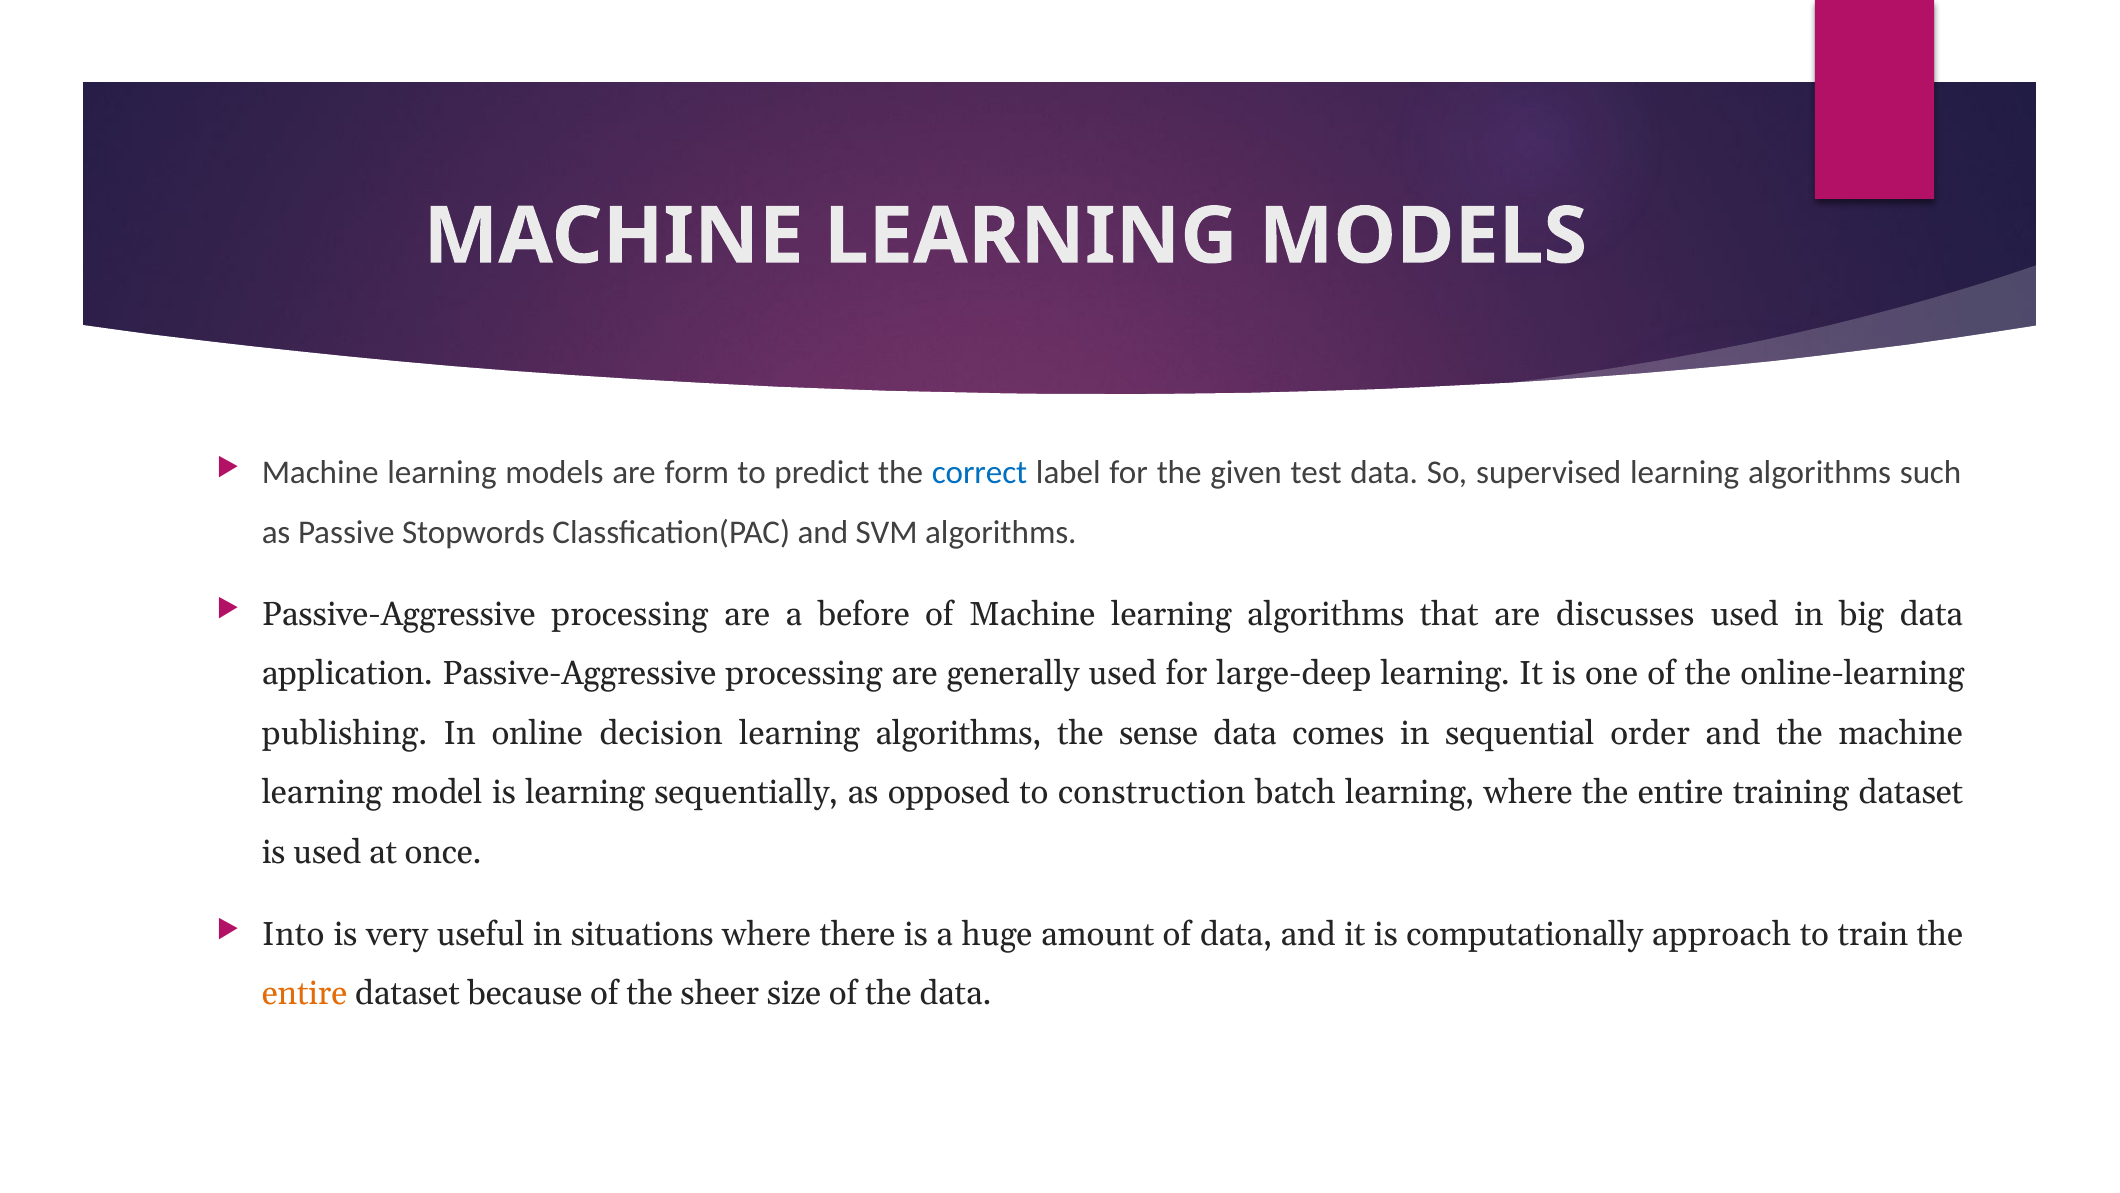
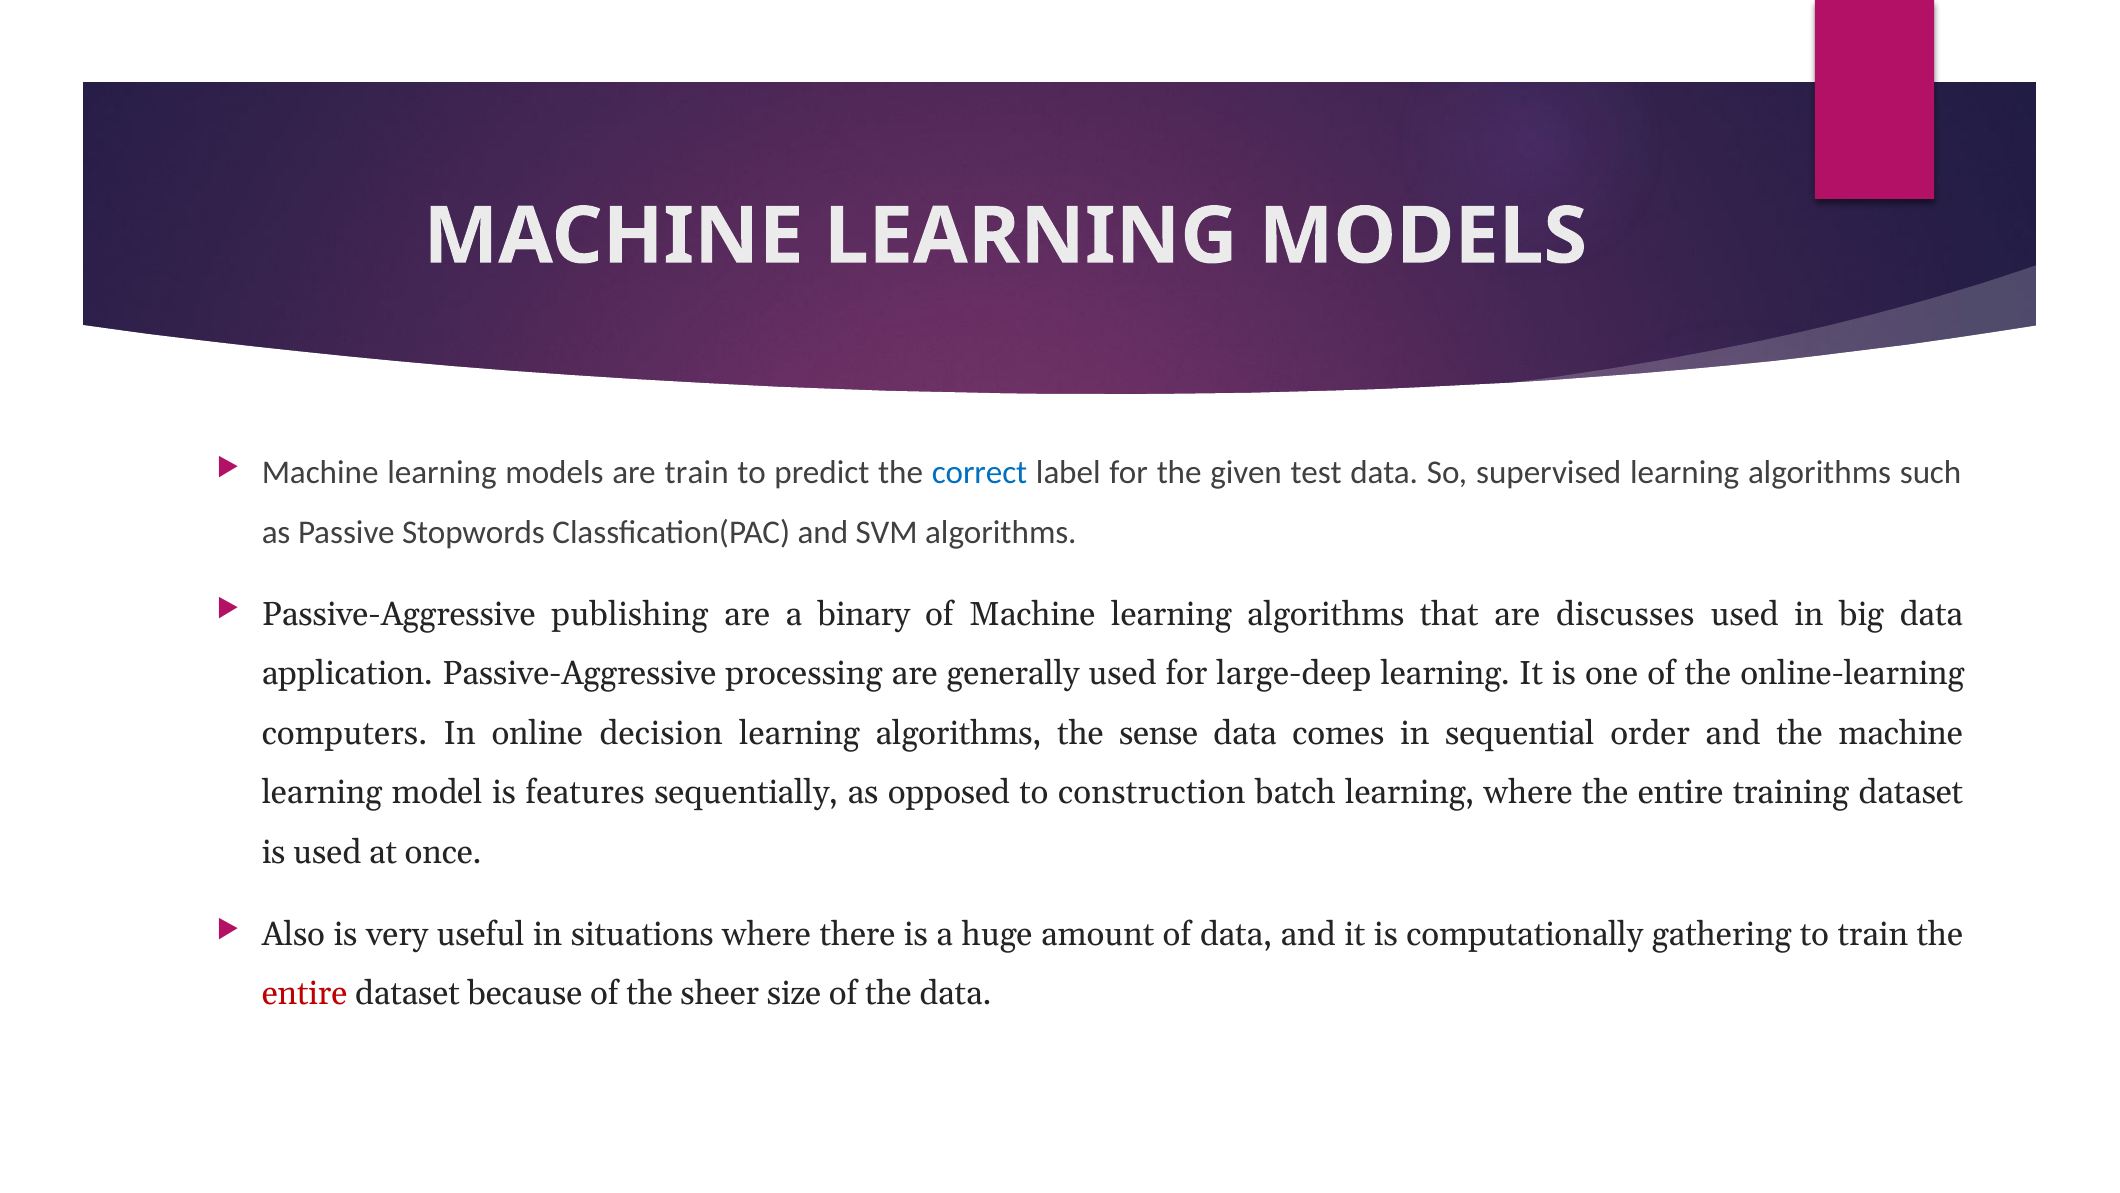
are form: form -> train
processing at (630, 614): processing -> publishing
before: before -> binary
publishing: publishing -> computers
is learning: learning -> features
Into: Into -> Also
approach: approach -> gathering
entire at (305, 994) colour: orange -> red
